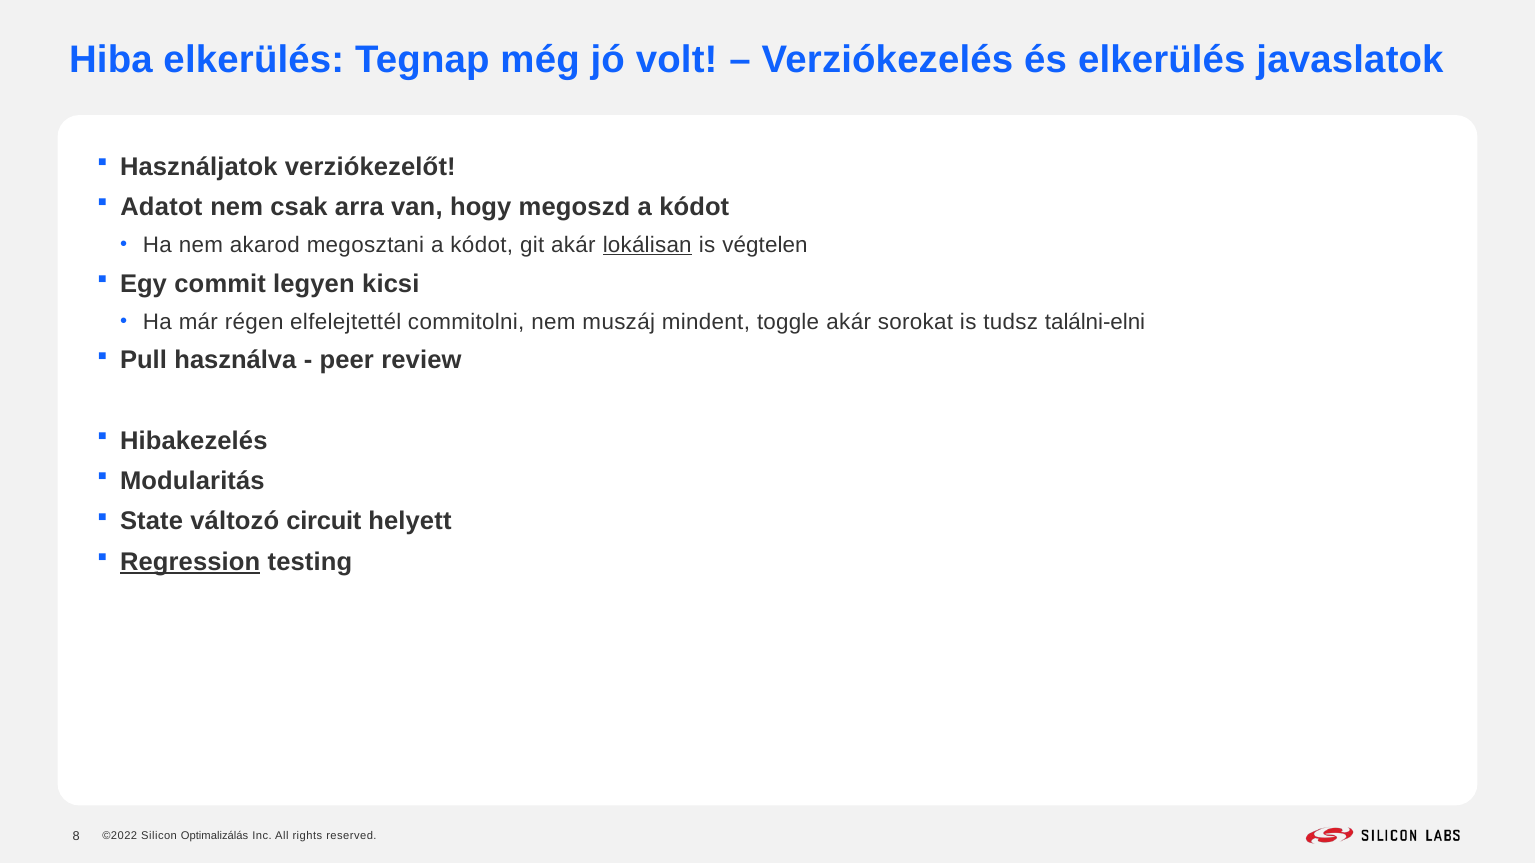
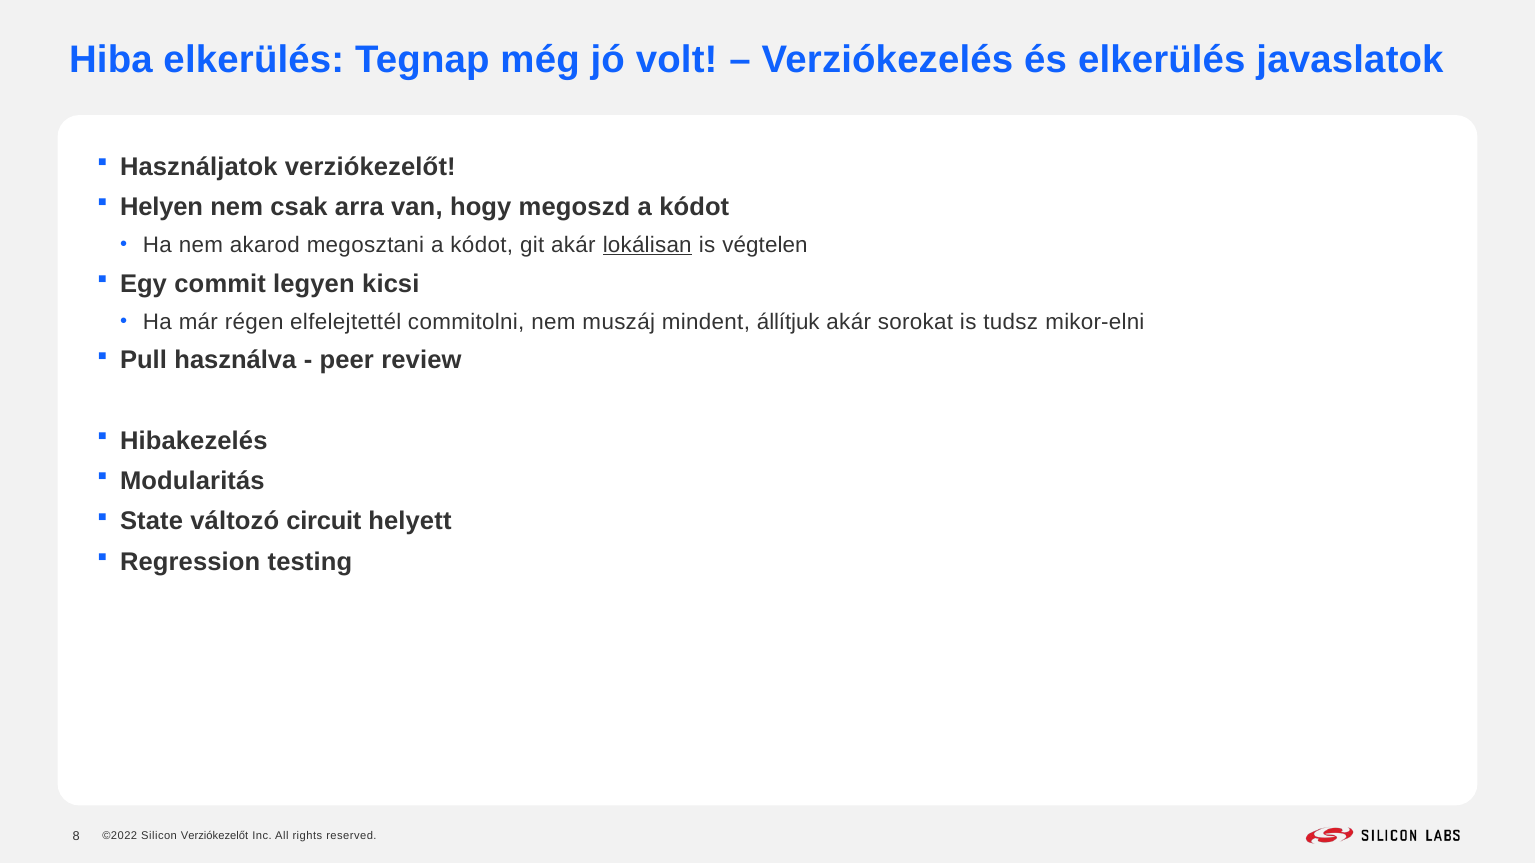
Adatot: Adatot -> Helyen
toggle: toggle -> állítjuk
találni-elni: találni-elni -> mikor-elni
Regression underline: present -> none
Silicon Optimalizálás: Optimalizálás -> Verziókezelőt
